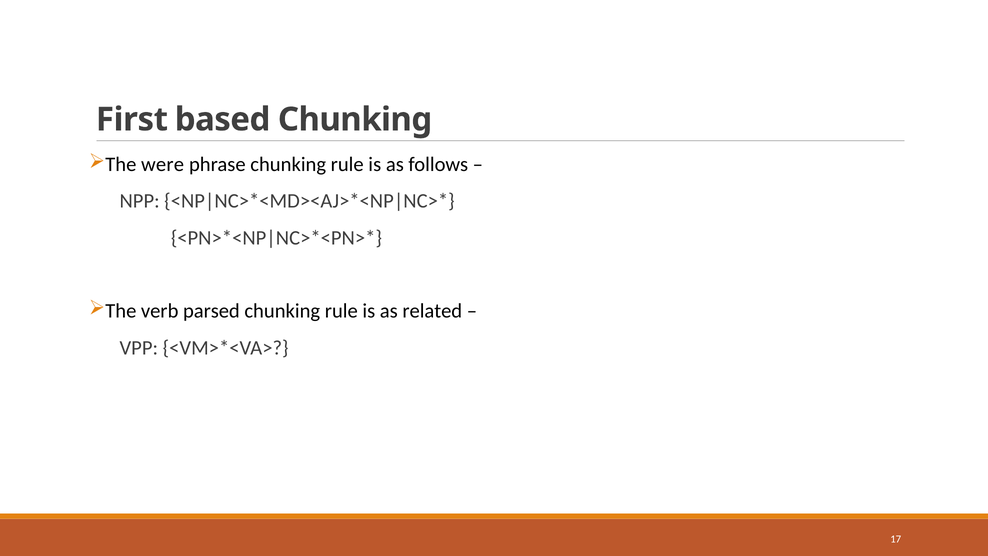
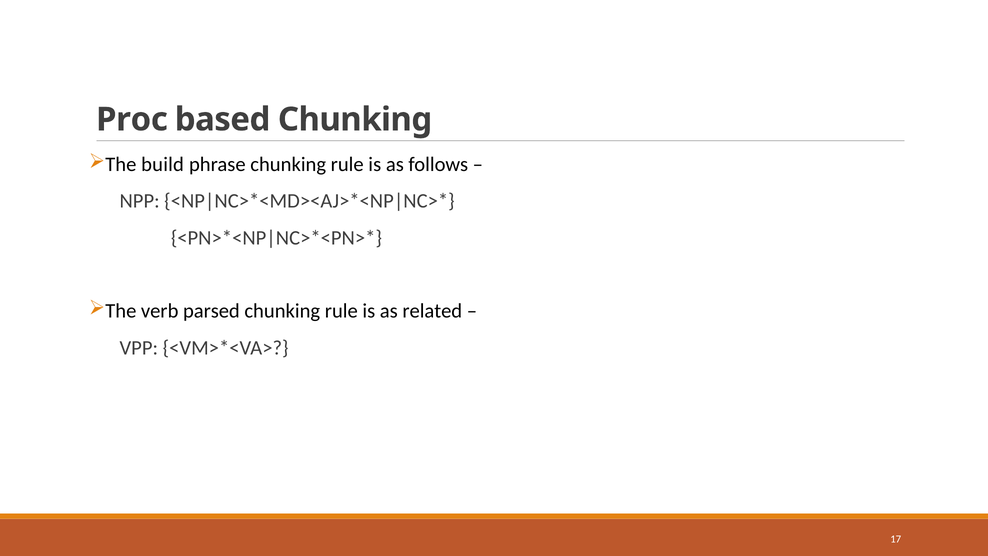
First: First -> Proc
were: were -> build
